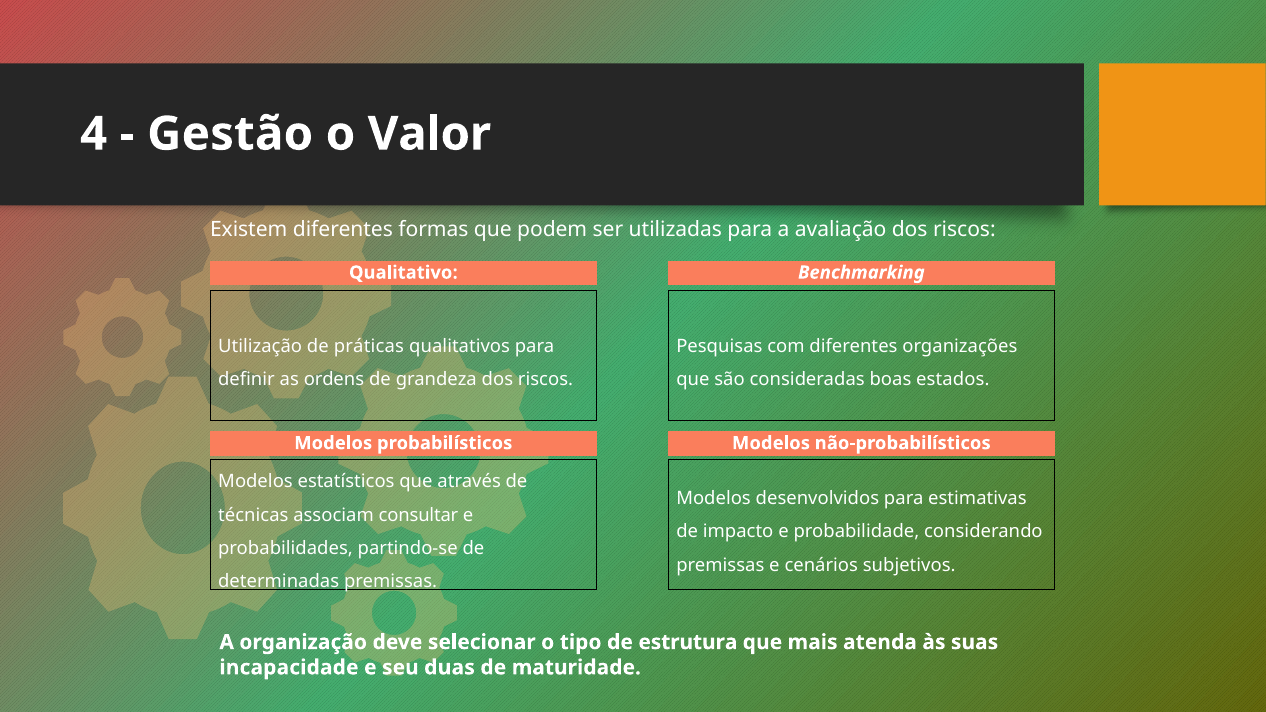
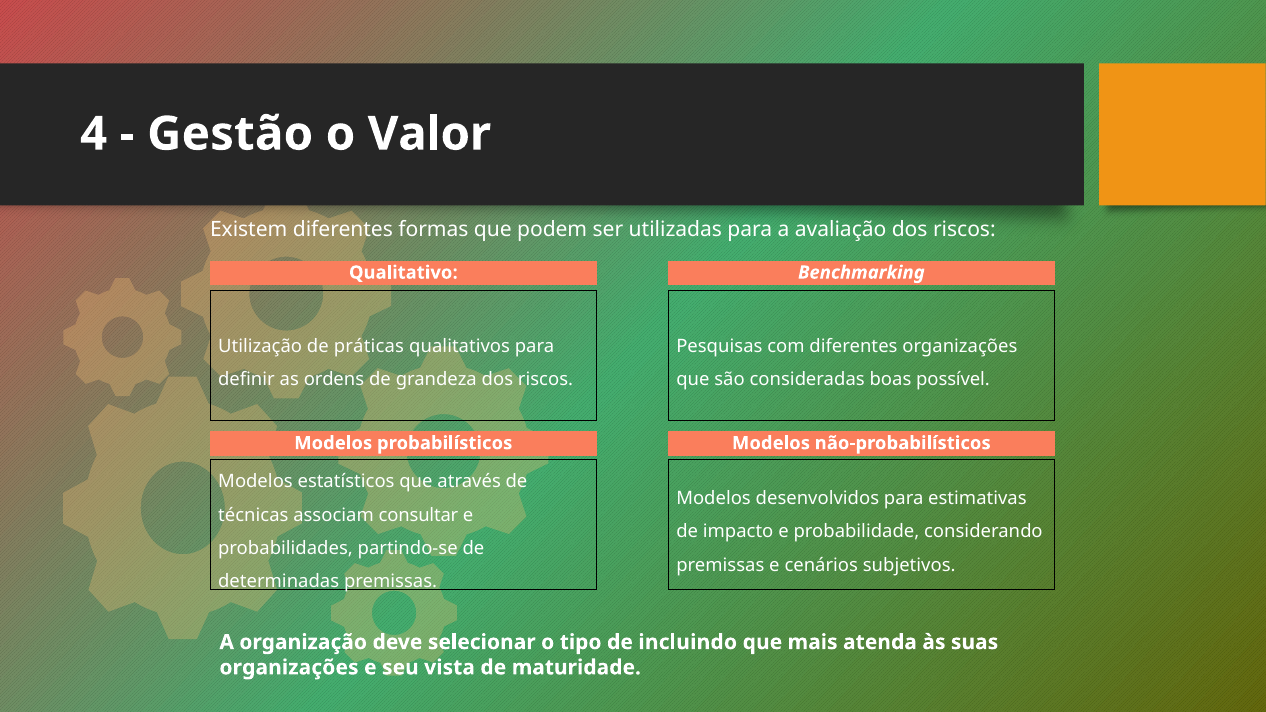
estados: estados -> possível
estrutura: estrutura -> incluindo
incapacidade at (289, 668): incapacidade -> organizações
duas: duas -> vista
